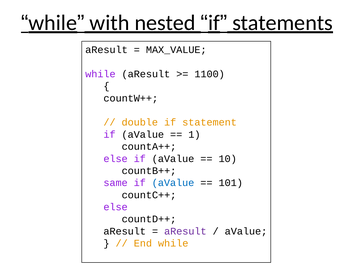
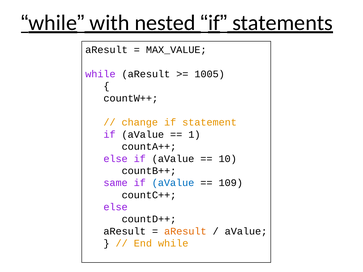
1100: 1100 -> 1005
double: double -> change
101: 101 -> 109
aResult at (185, 231) colour: purple -> orange
